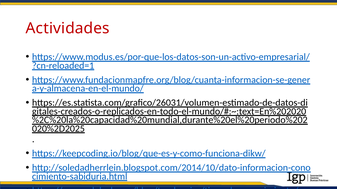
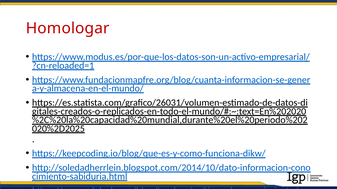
Actividades: Actividades -> Homologar
